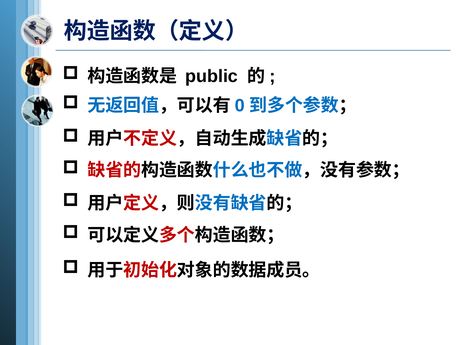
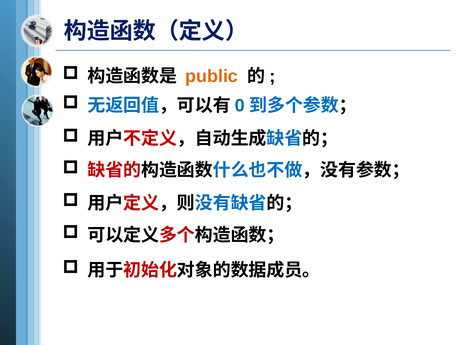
public colour: black -> orange
